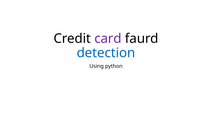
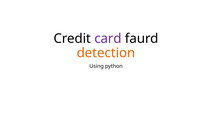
detection colour: blue -> orange
